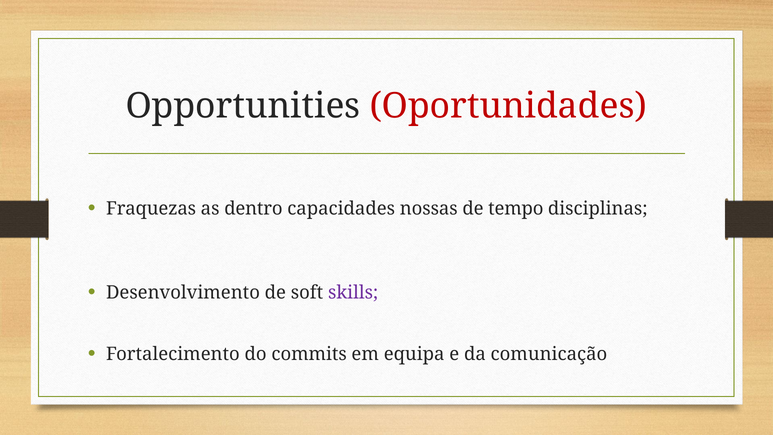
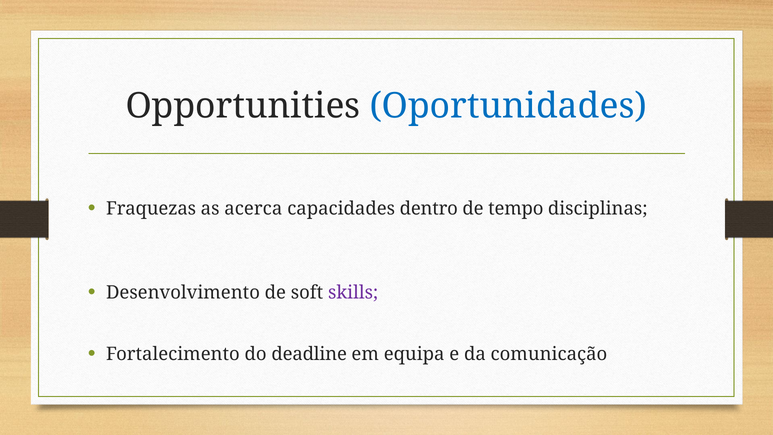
Oportunidades colour: red -> blue
dentro: dentro -> acerca
nossas: nossas -> dentro
commits: commits -> deadline
